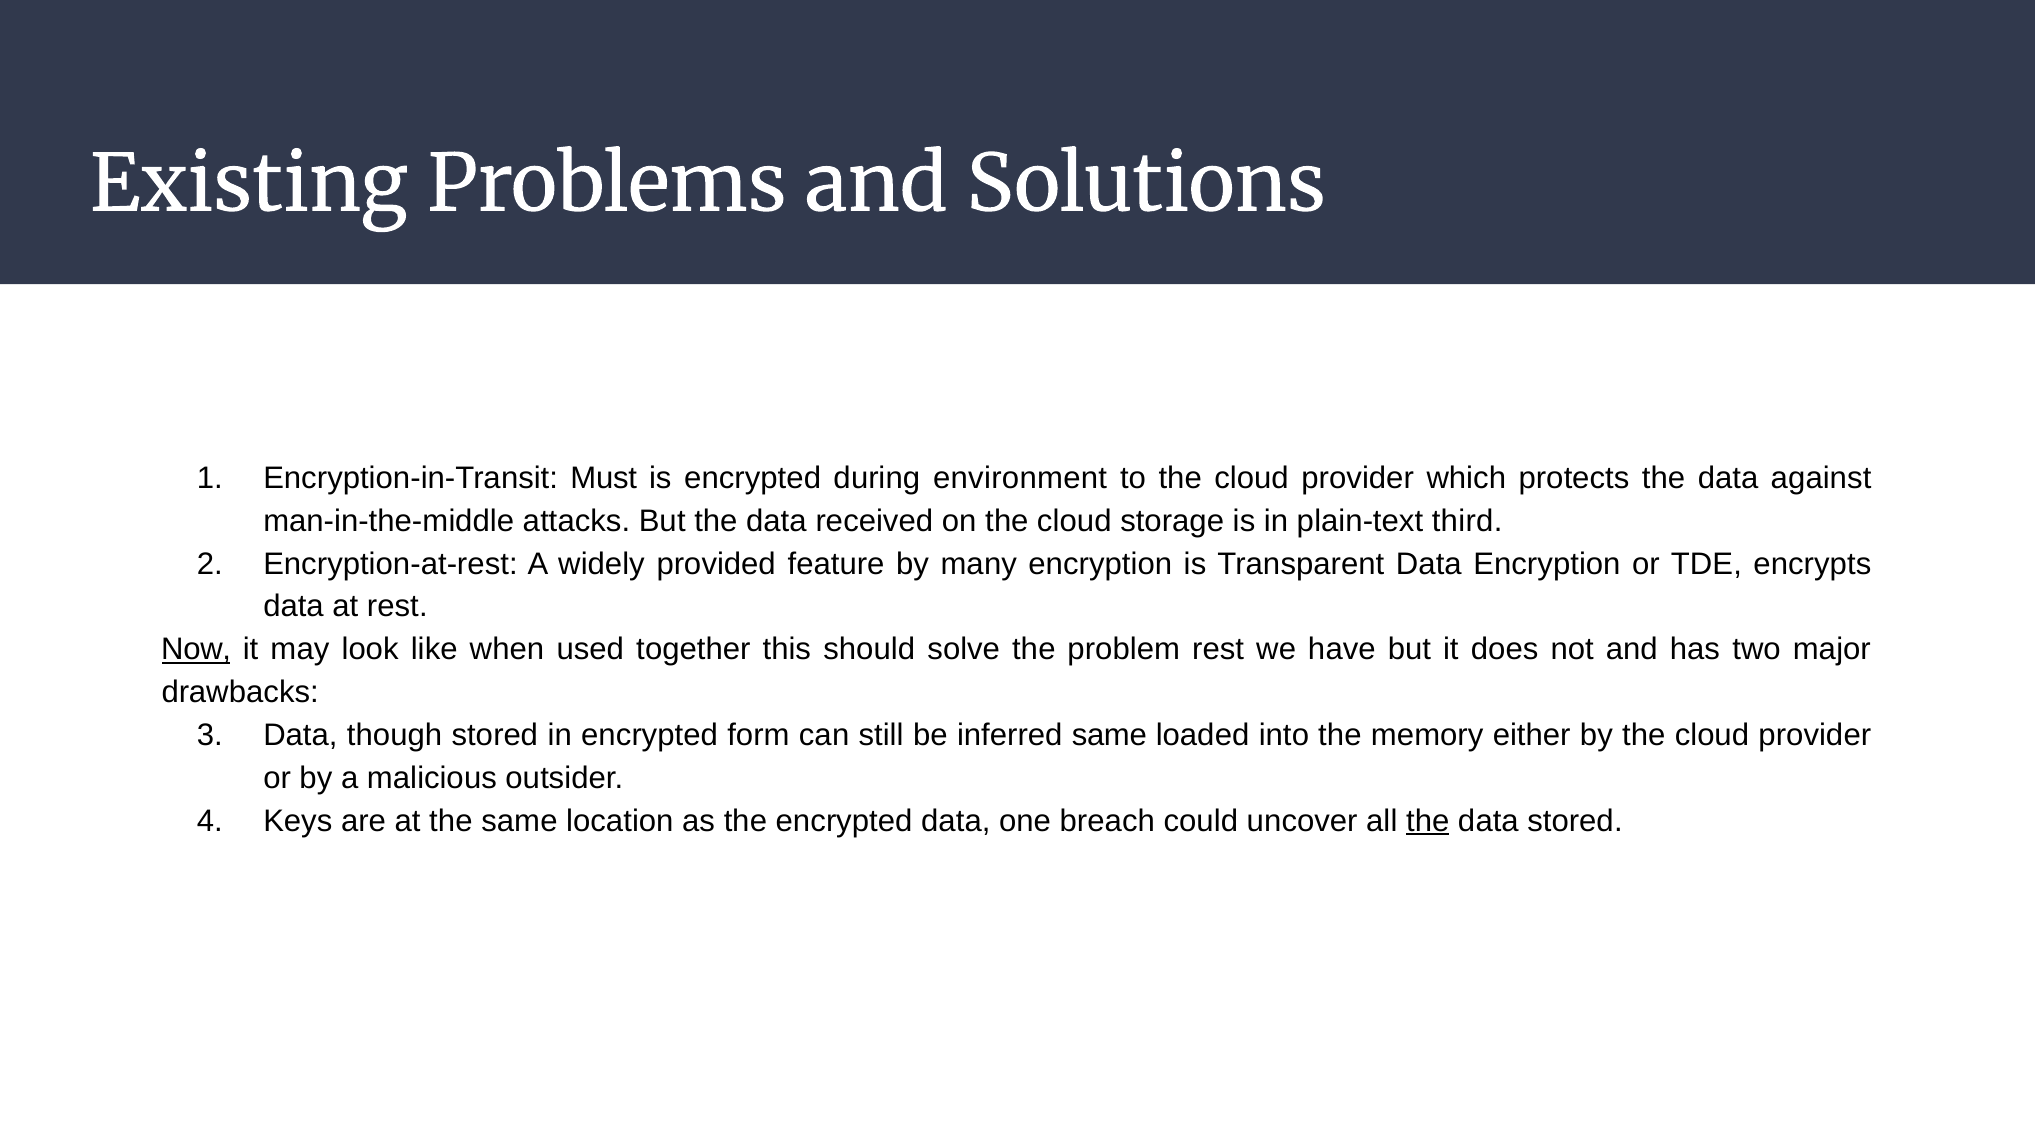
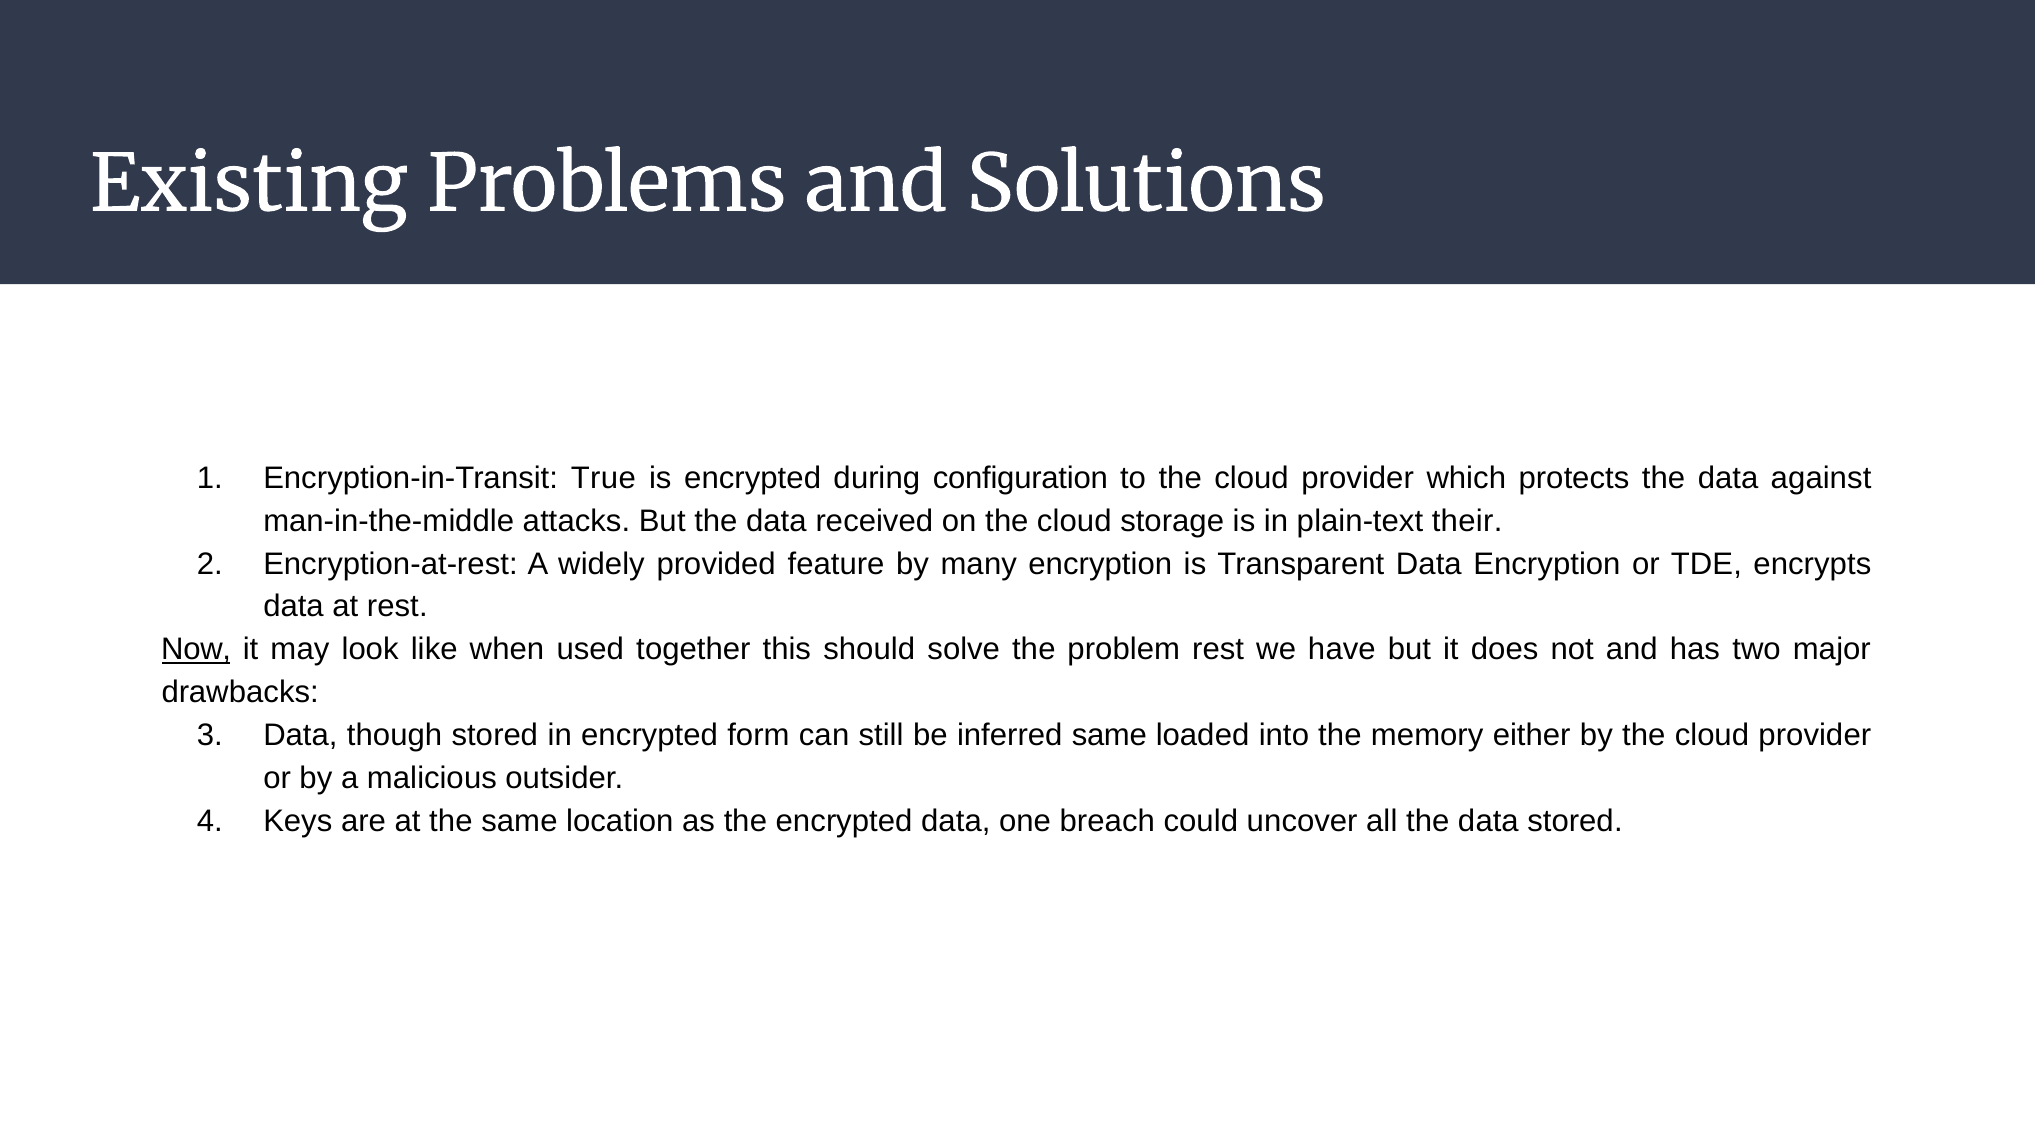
Must: Must -> True
environment: environment -> configuration
third: third -> their
the at (1428, 821) underline: present -> none
